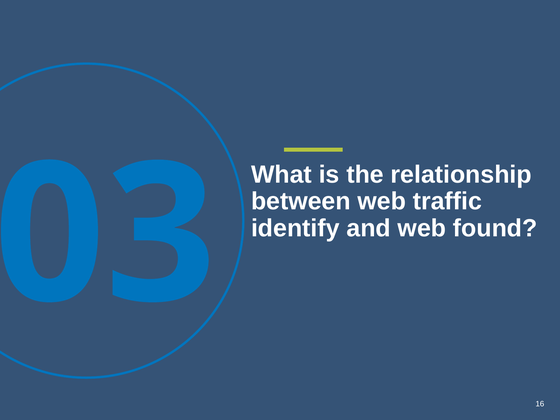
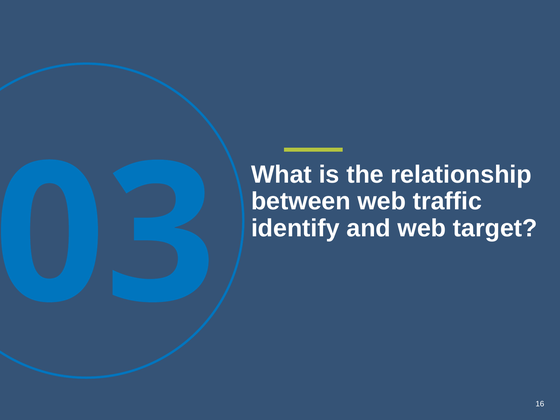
found: found -> target
